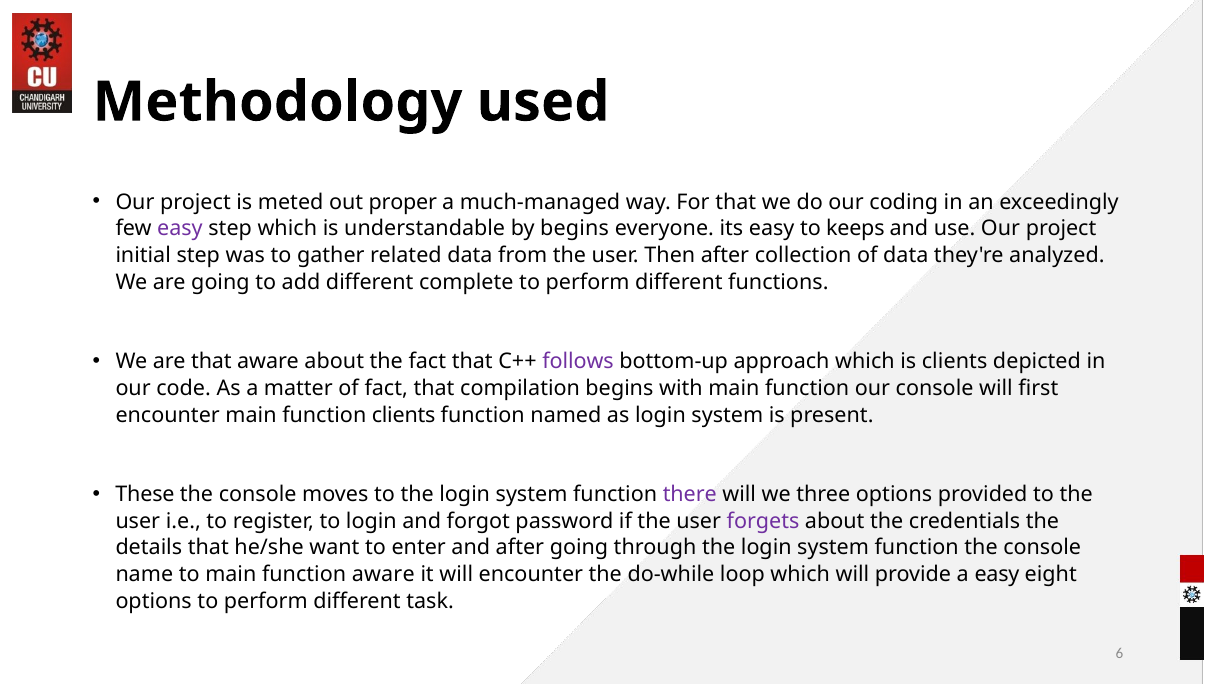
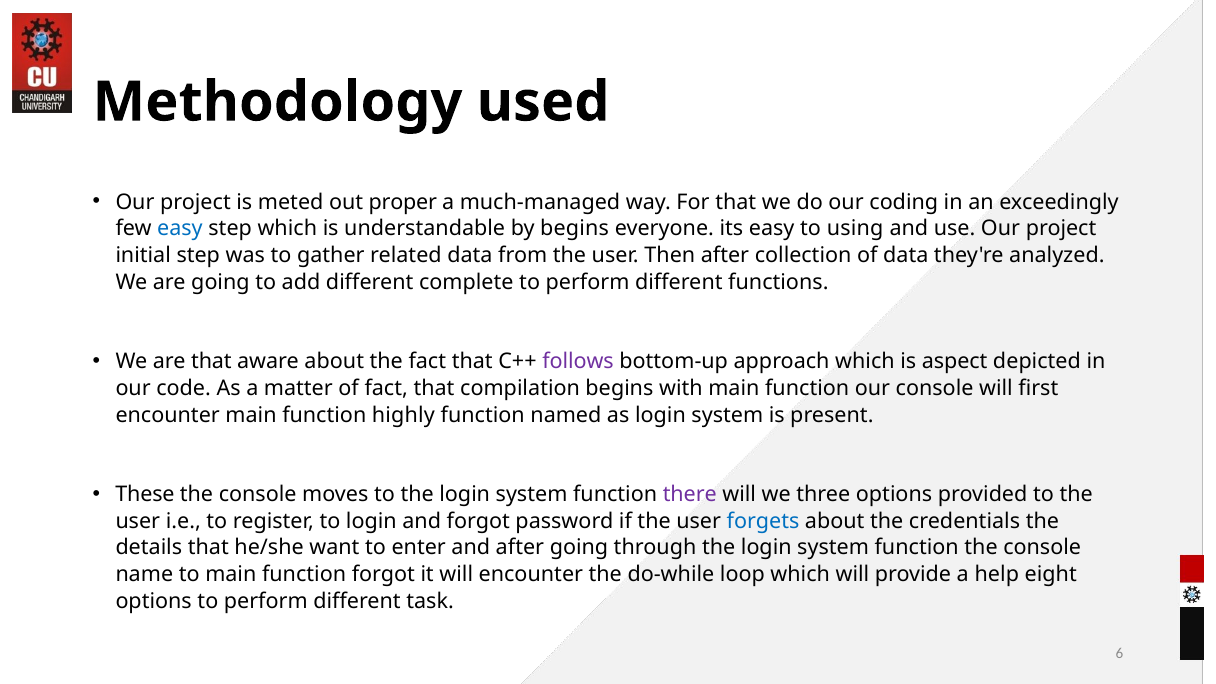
easy at (180, 229) colour: purple -> blue
keeps: keeps -> using
is clients: clients -> aspect
function clients: clients -> highly
forgets colour: purple -> blue
function aware: aware -> forgot
a easy: easy -> help
